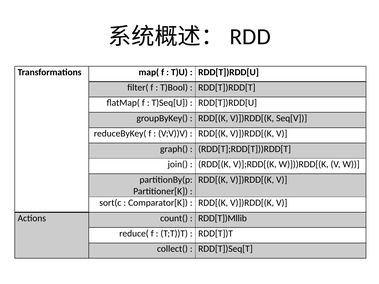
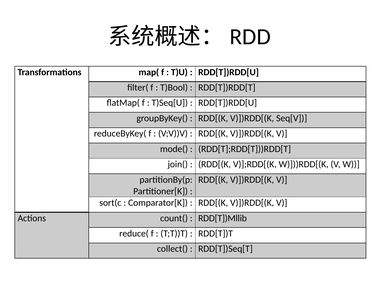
graph(: graph( -> mode(
